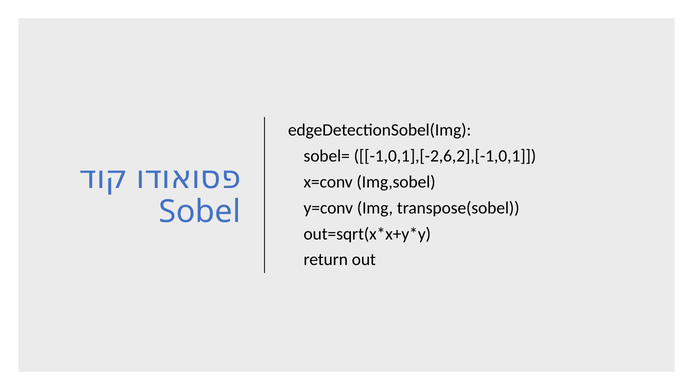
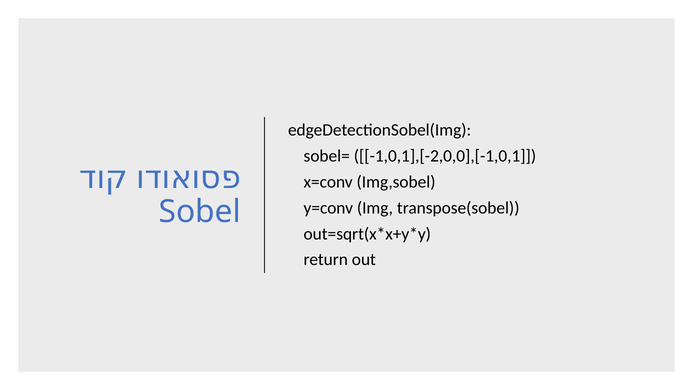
-1,0,1],[-2,6,2],[-1,0,1: -1,0,1],[-2,6,2],[-1,0,1 -> -1,0,1],[-2,0,0],[-1,0,1
